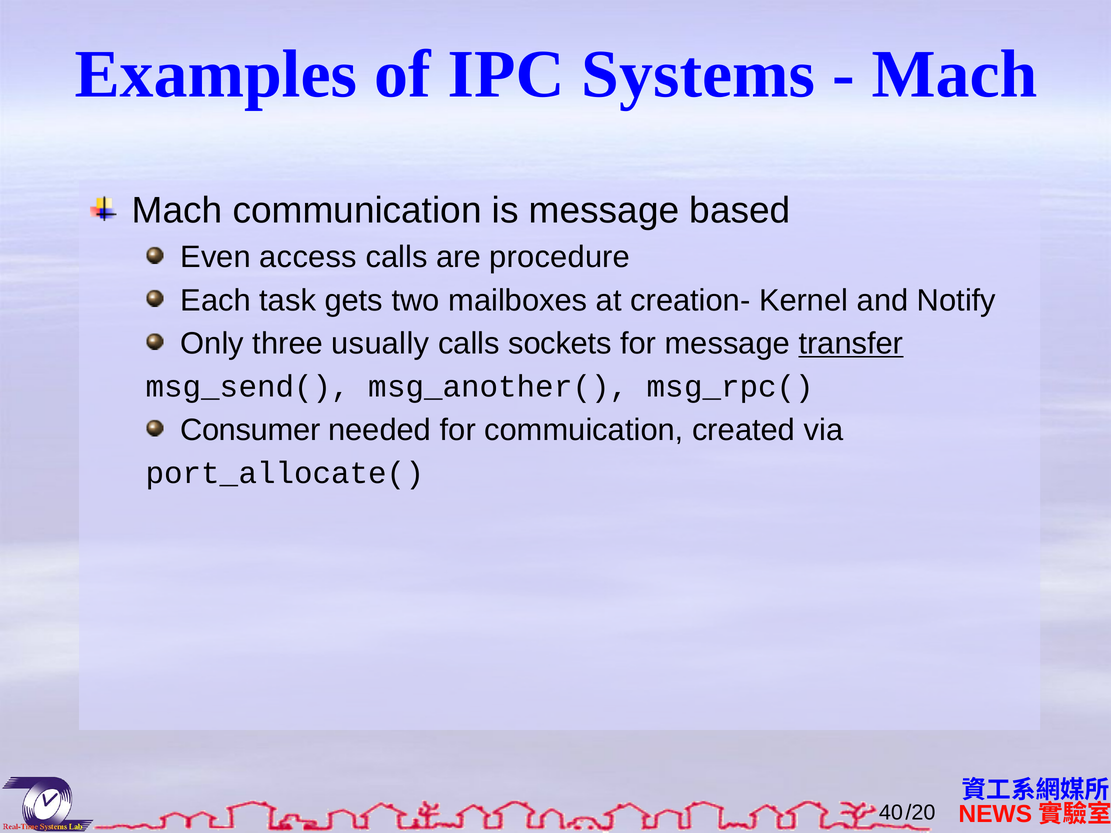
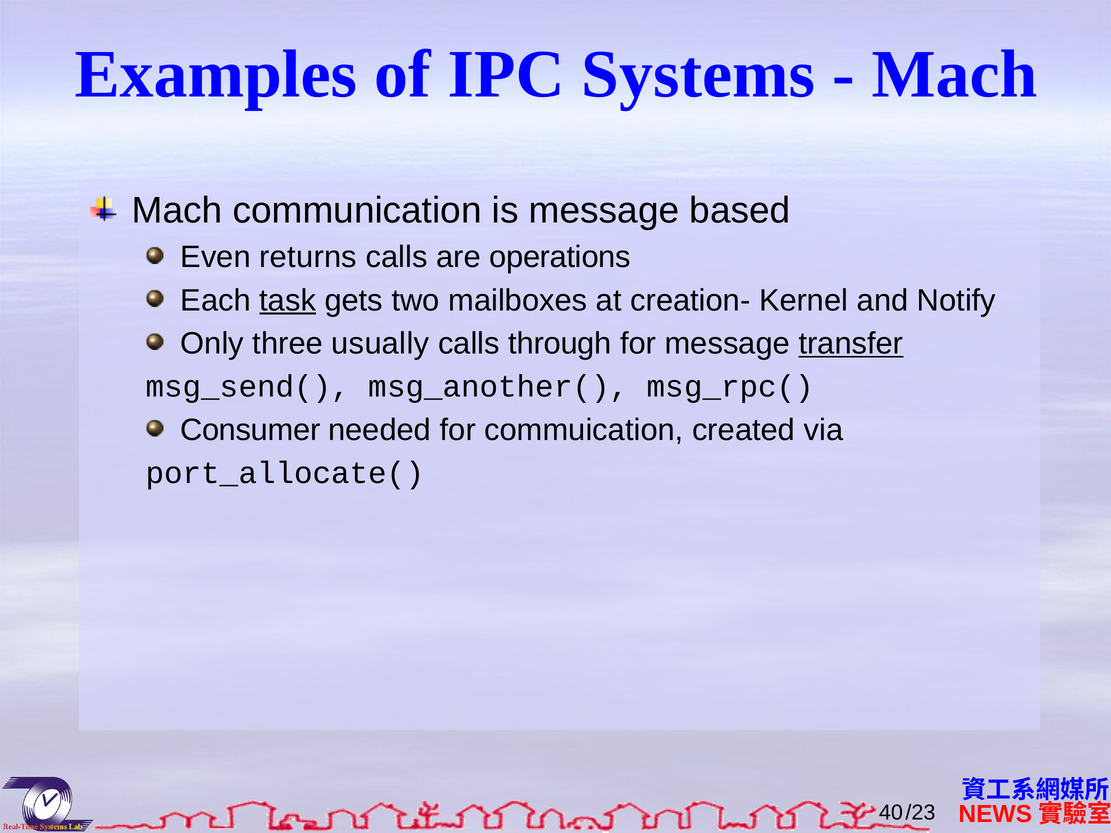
access: access -> returns
procedure: procedure -> operations
task underline: none -> present
sockets: sockets -> through
/20: /20 -> /23
